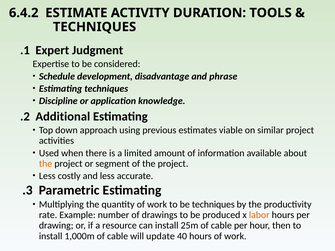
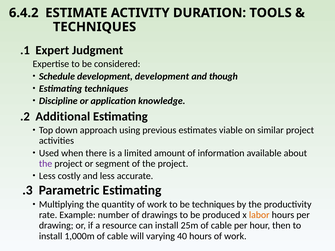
development disadvantage: disadvantage -> development
phrase: phrase -> though
the at (46, 164) colour: orange -> purple
update: update -> varying
